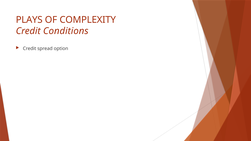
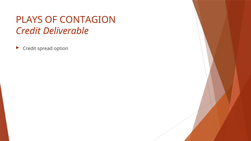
COMPLEXITY: COMPLEXITY -> CONTAGION
Conditions: Conditions -> Deliverable
